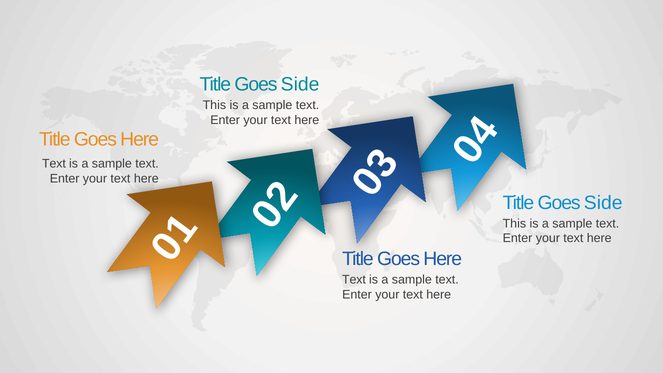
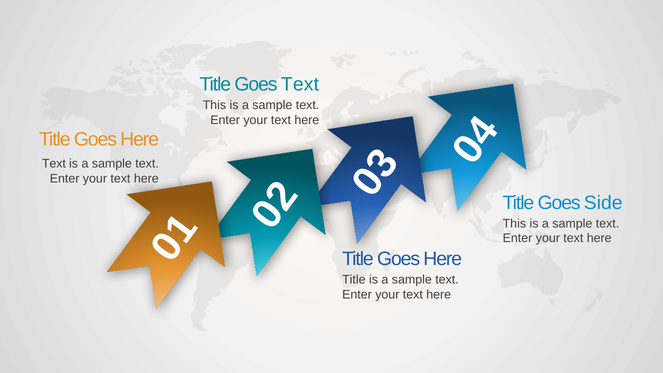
Side at (300, 84): Side -> Text
Text at (354, 280): Text -> Title
